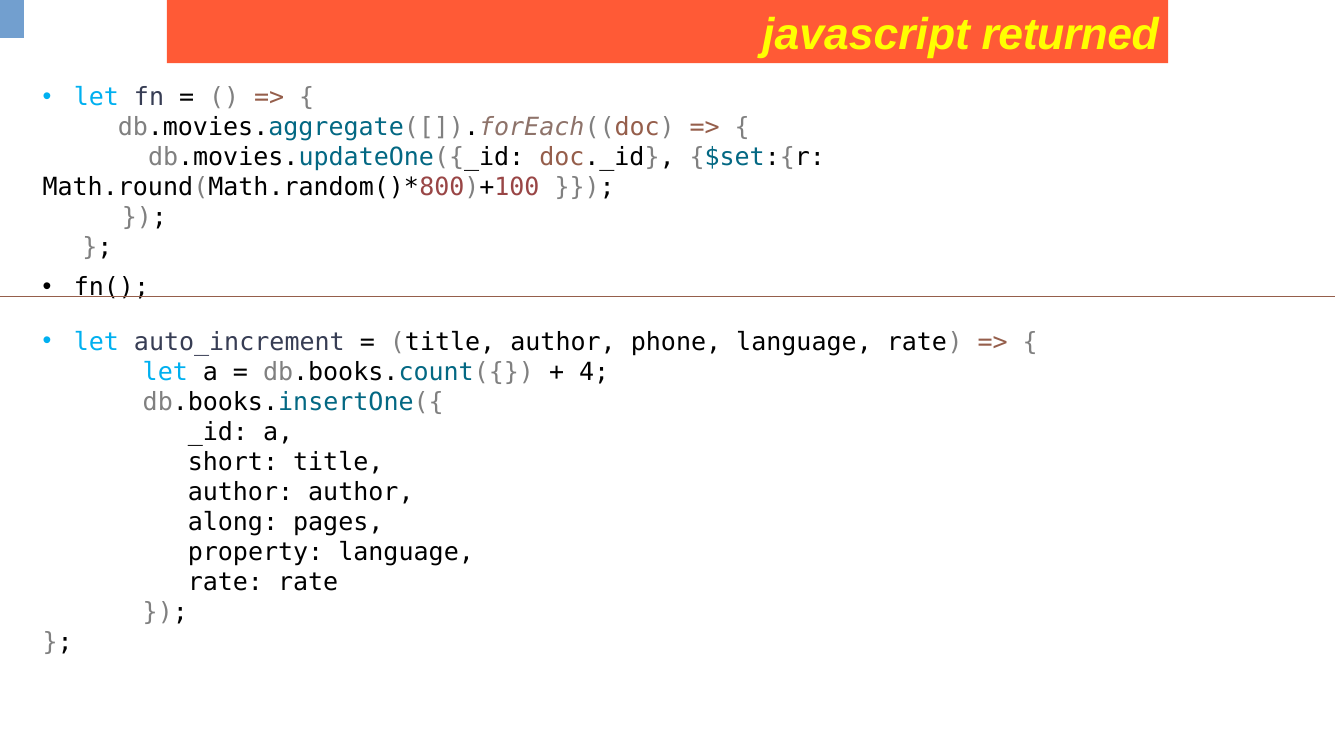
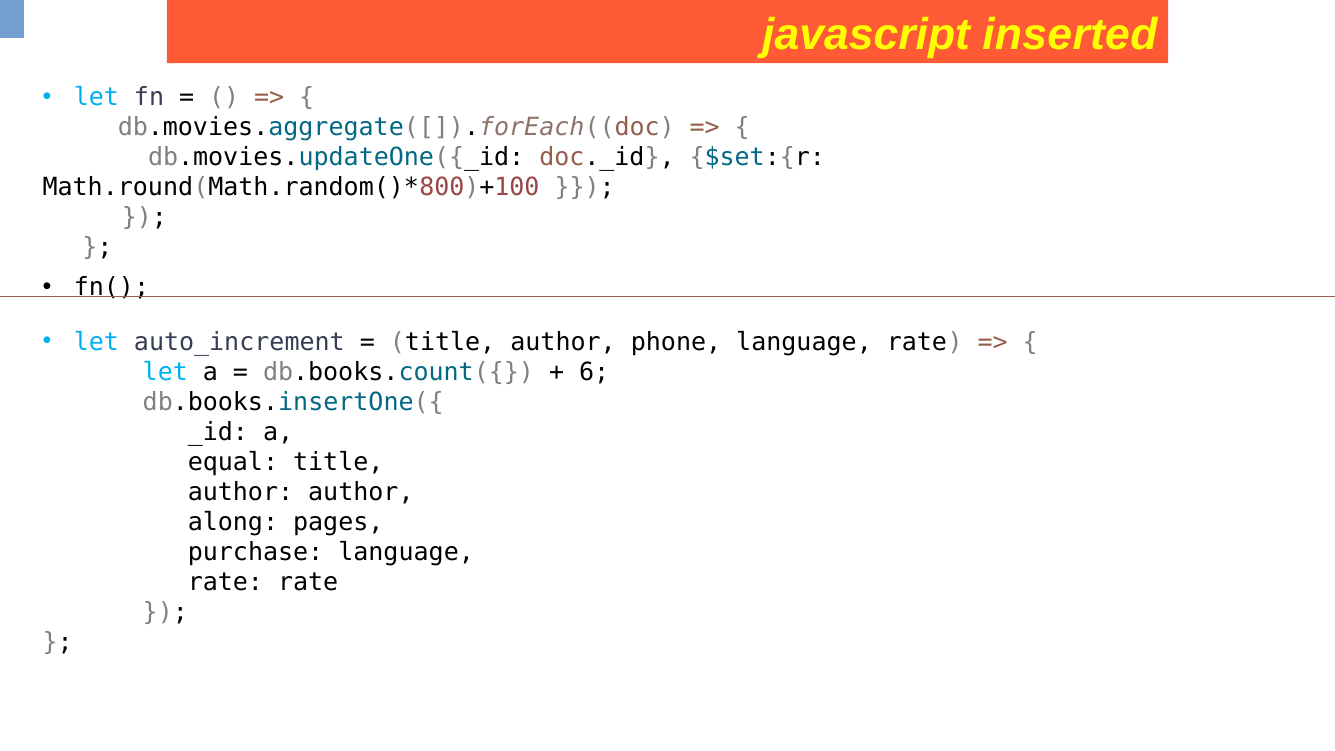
returned: returned -> inserted
4: 4 -> 6
short: short -> equal
property: property -> purchase
